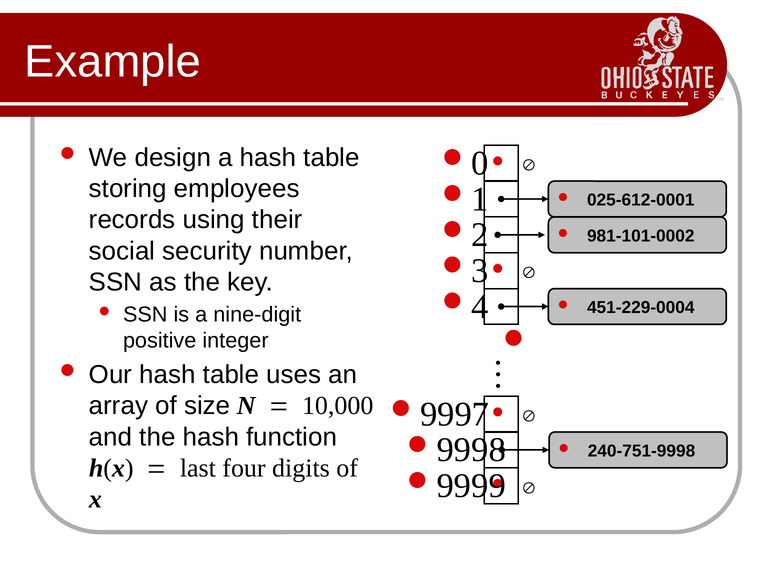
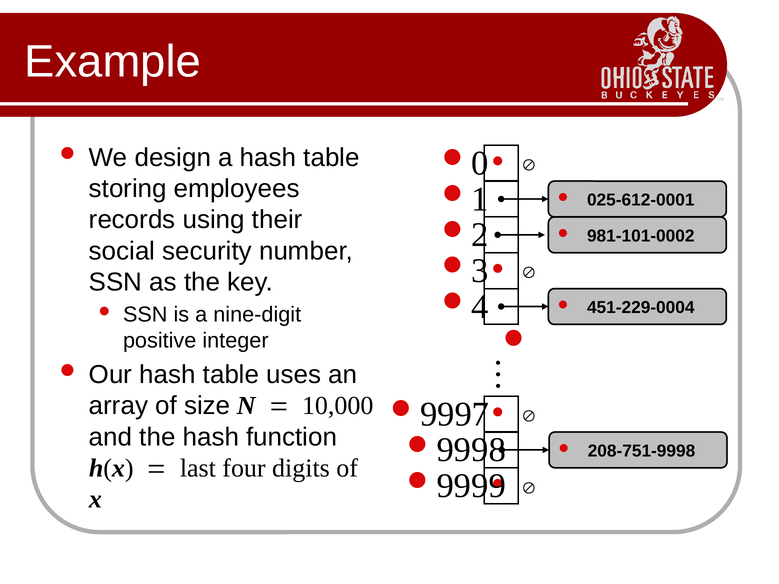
240-751-9998: 240-751-9998 -> 208-751-9998
